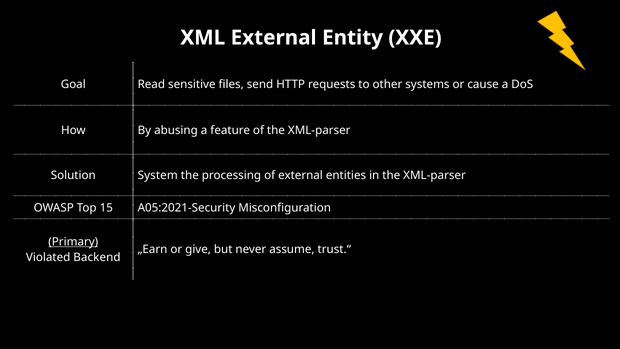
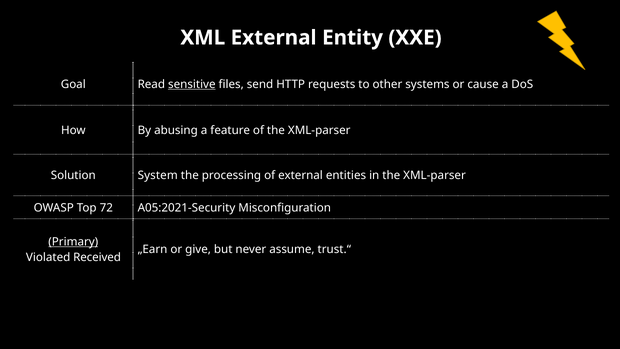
sensitive underline: none -> present
15: 15 -> 72
Backend: Backend -> Received
